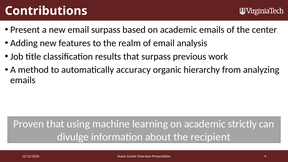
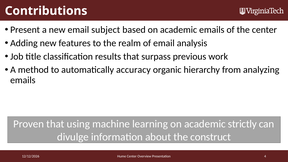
email surpass: surpass -> subject
recipient: recipient -> construct
